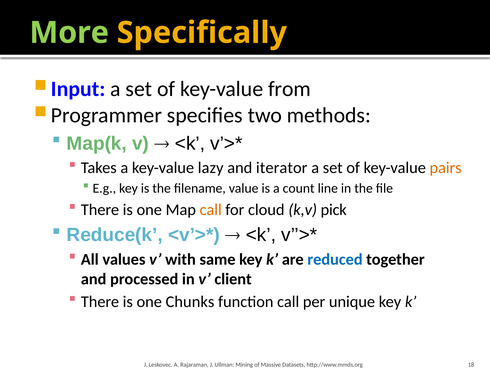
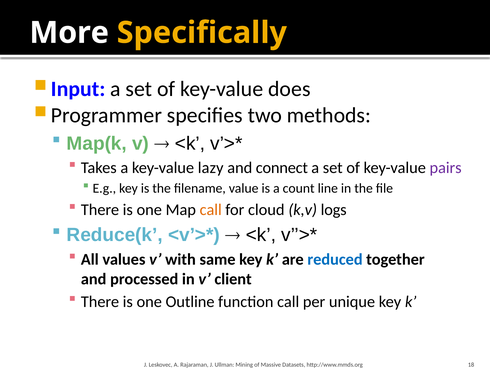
More colour: light green -> white
from: from -> does
iterator: iterator -> connect
pairs colour: orange -> purple
pick: pick -> logs
Chunks: Chunks -> Outline
